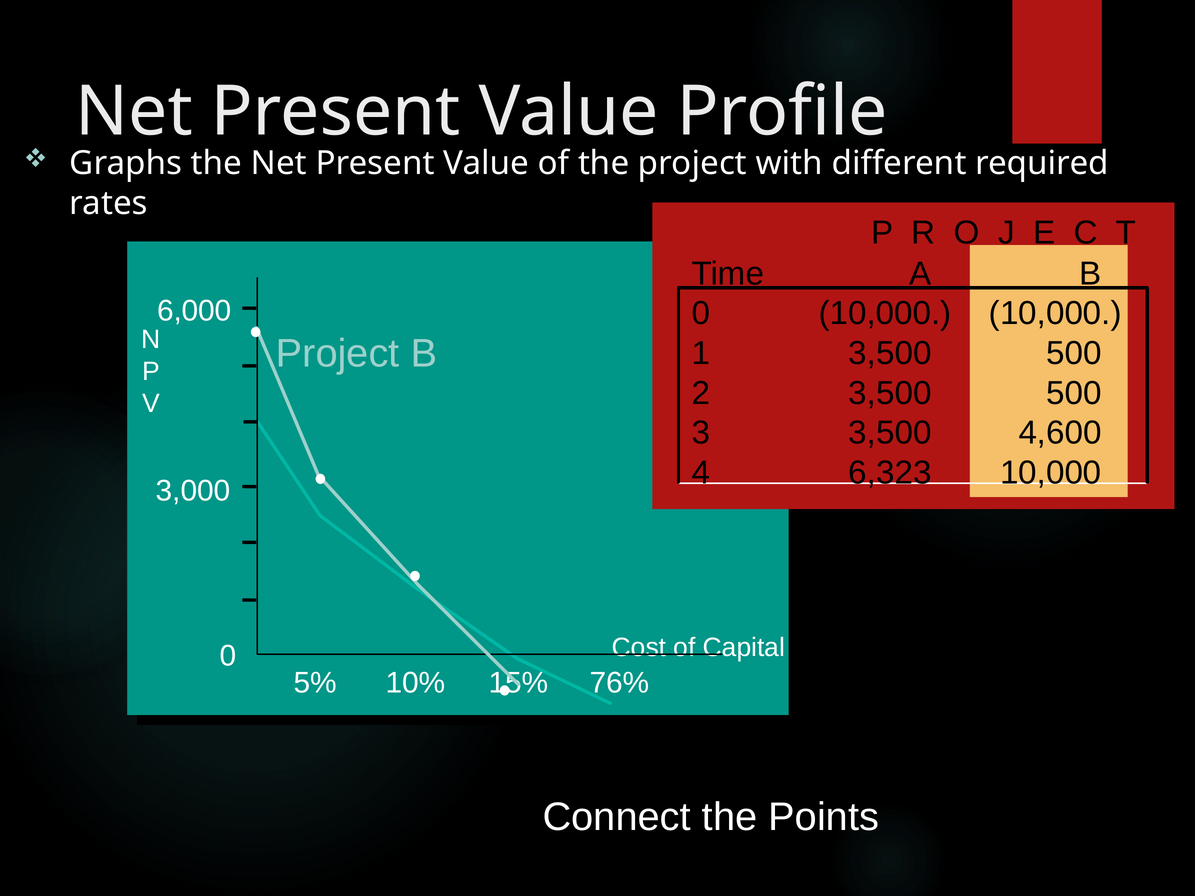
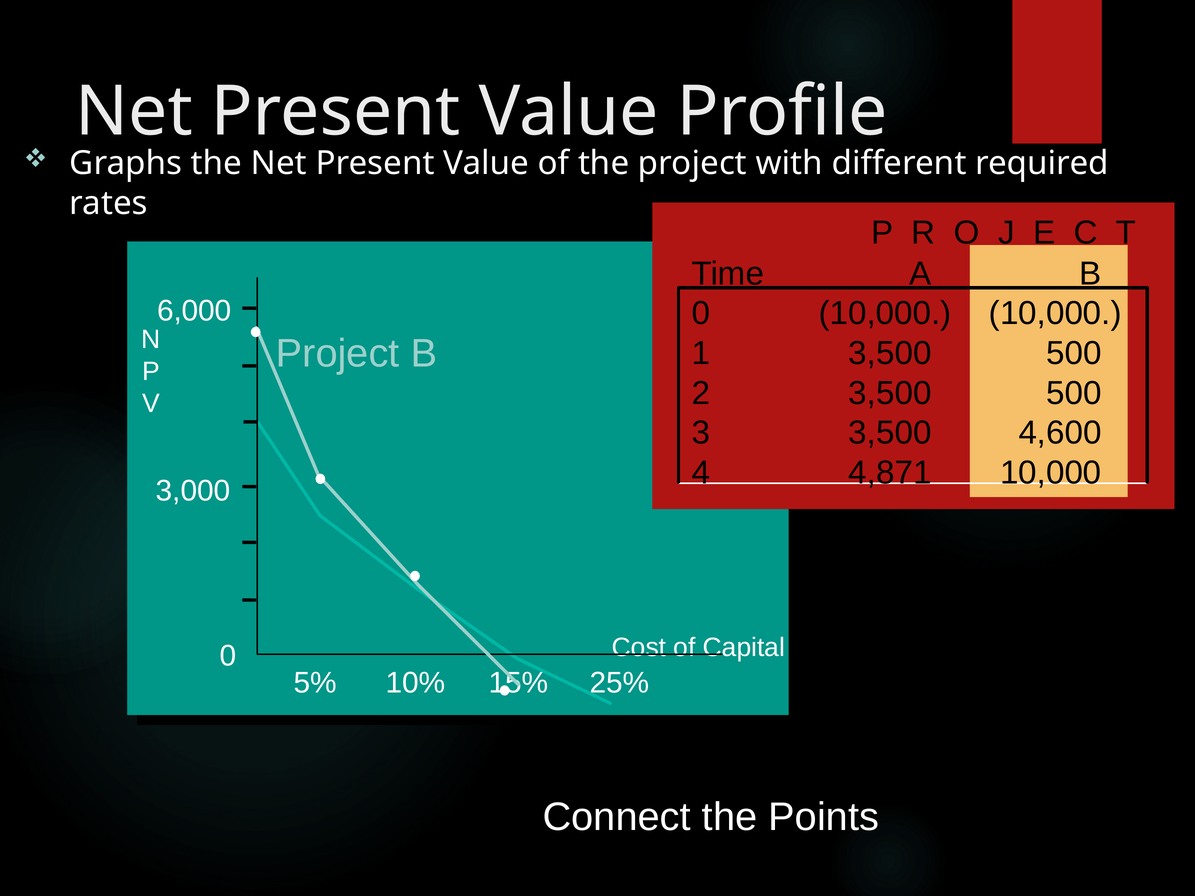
6,323: 6,323 -> 4,871
76%: 76% -> 25%
